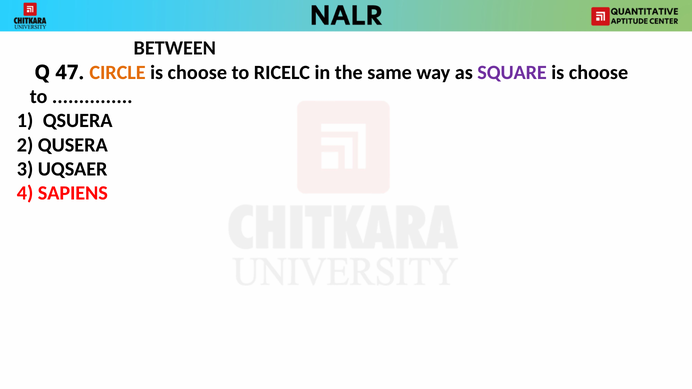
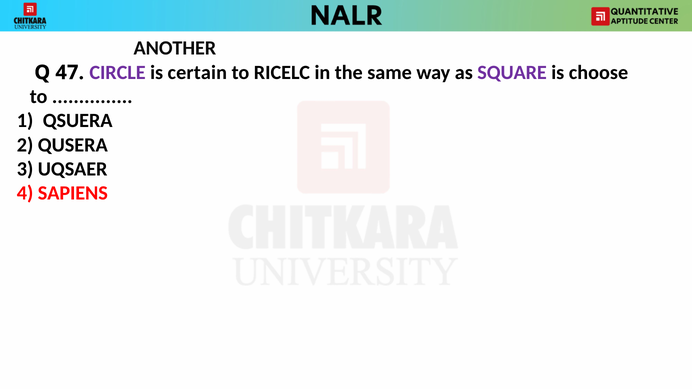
BETWEEN: BETWEEN -> ANOTHER
CIRCLE colour: orange -> purple
choose at (197, 73): choose -> certain
